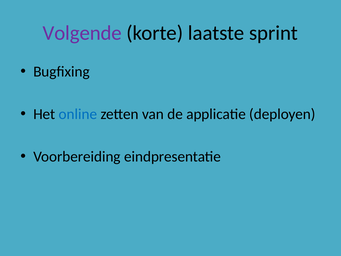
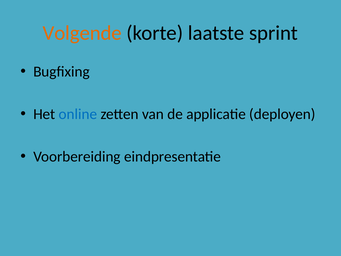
Volgende colour: purple -> orange
